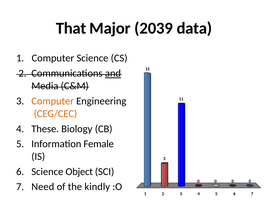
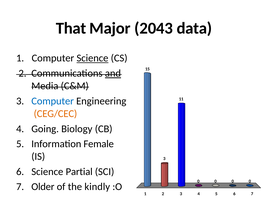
2039: 2039 -> 2043
Science at (92, 58) underline: none -> present
Computer at (53, 101) colour: orange -> blue
These: These -> Going
Object: Object -> Partial
Need: Need -> Older
